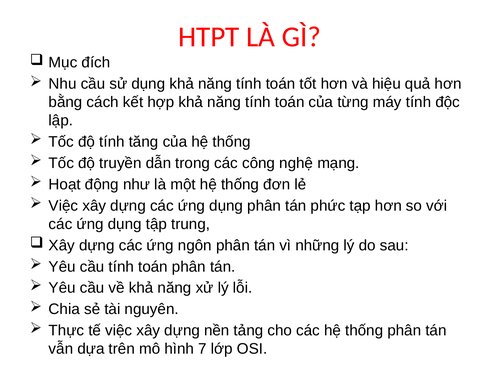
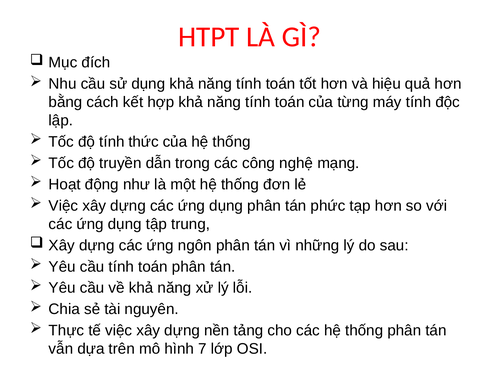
tăng: tăng -> thức
